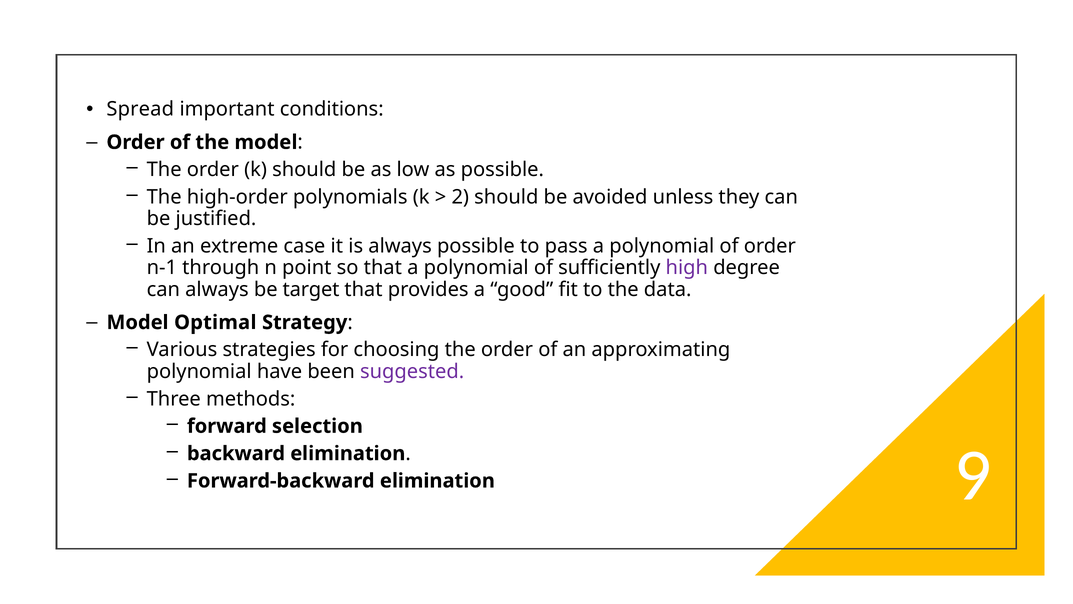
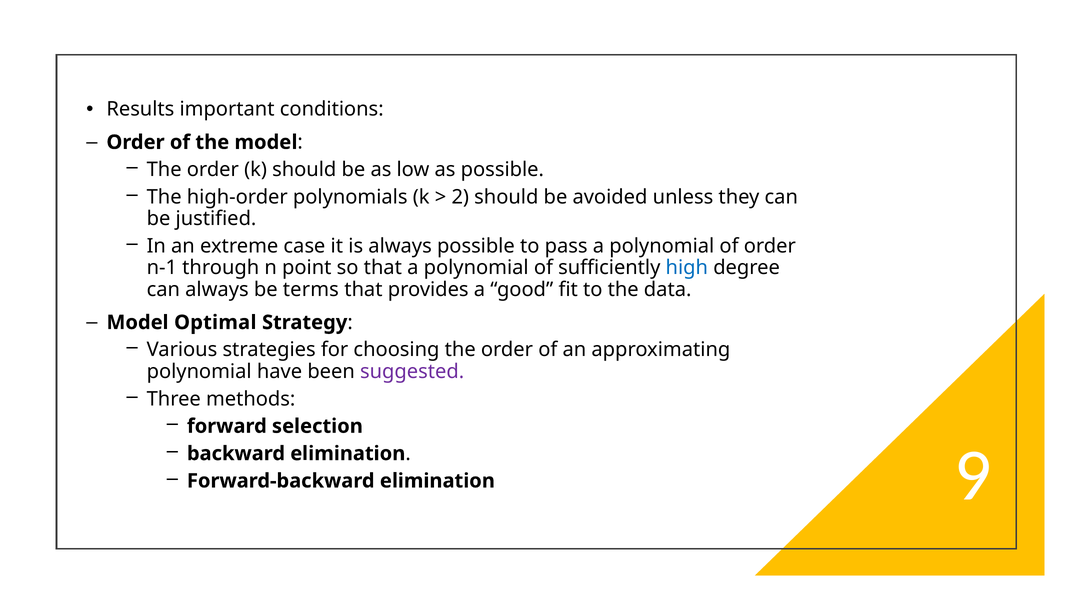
Spread: Spread -> Results
high colour: purple -> blue
target: target -> terms
